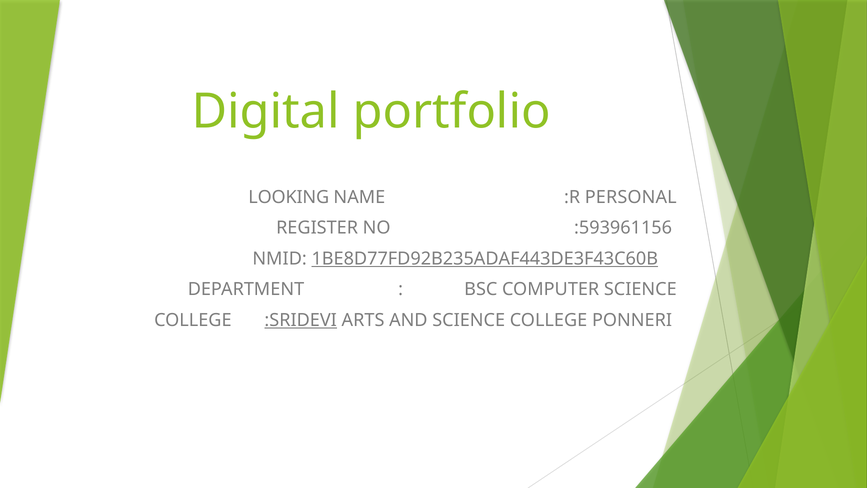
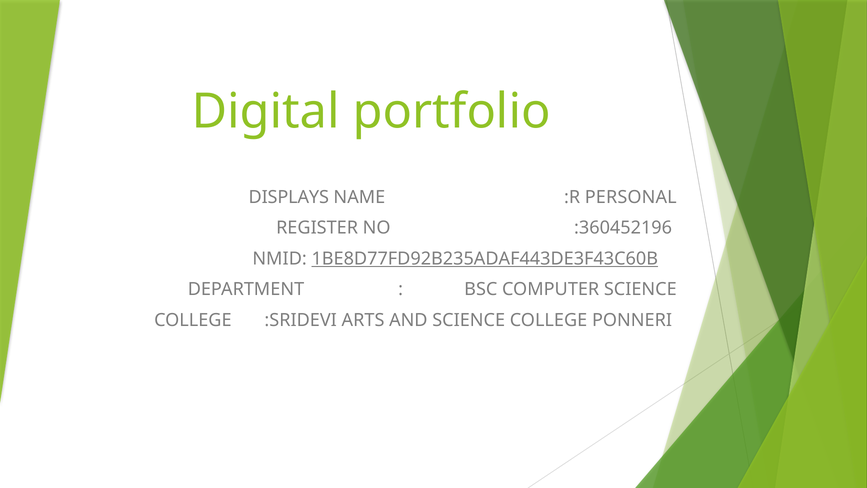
LOOKING: LOOKING -> DISPLAYS
:593961156: :593961156 -> :360452196
:SRIDEVI underline: present -> none
